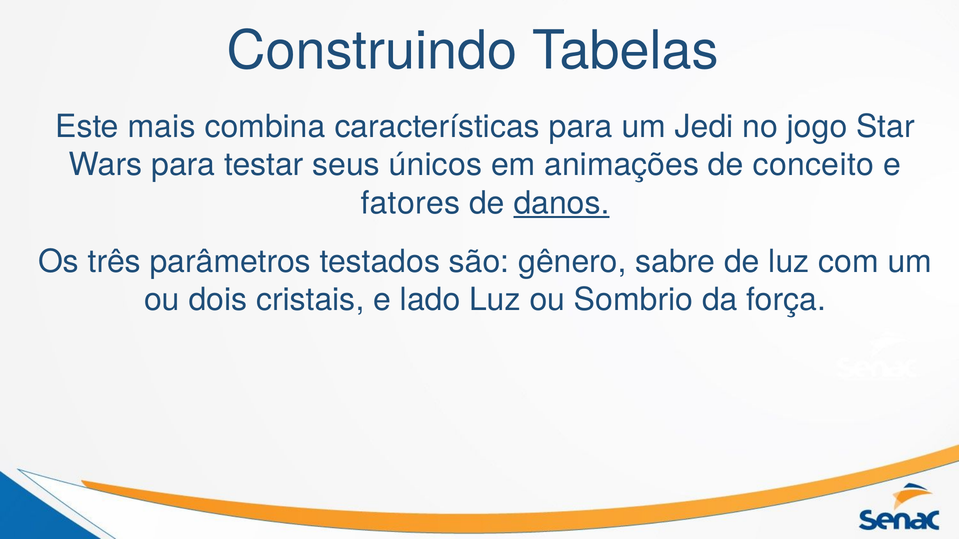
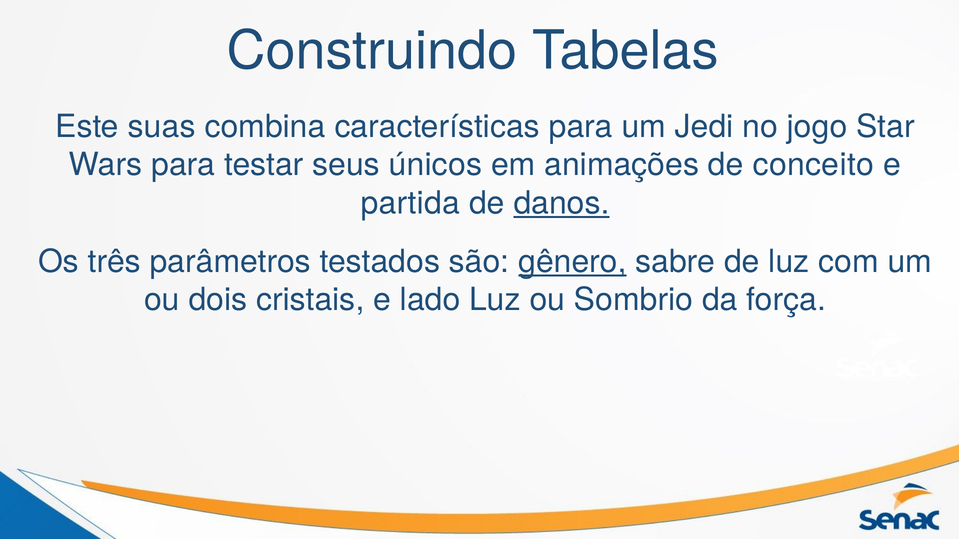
mais: mais -> suas
fatores: fatores -> partida
gênero underline: none -> present
